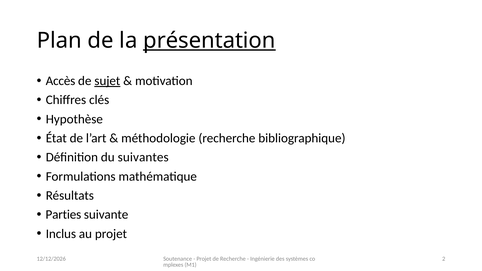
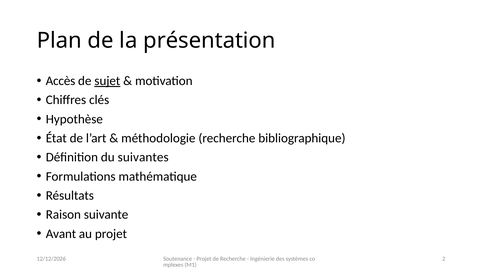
présentation underline: present -> none
Parties: Parties -> Raison
Inclus: Inclus -> Avant
